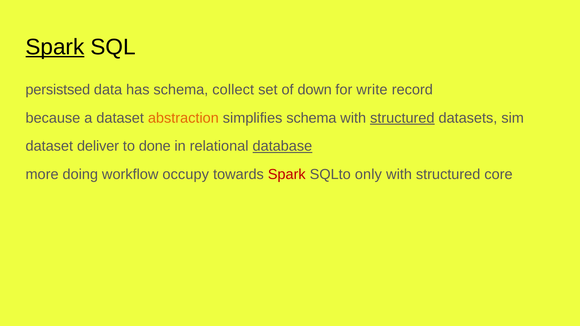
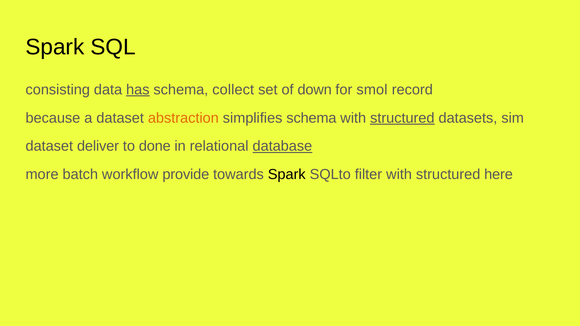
Spark at (55, 47) underline: present -> none
persistsed: persistsed -> consisting
has underline: none -> present
write: write -> smol
doing: doing -> batch
occupy: occupy -> provide
Spark at (287, 175) colour: red -> black
only: only -> filter
core: core -> here
